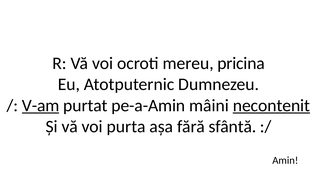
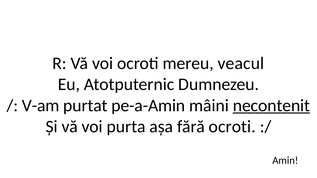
pricina: pricina -> veacul
V-am underline: present -> none
fără sfântă: sfântă -> ocroti
